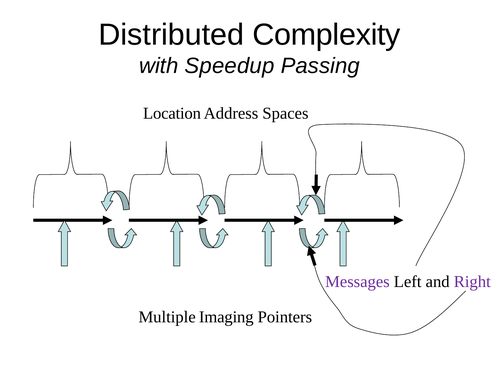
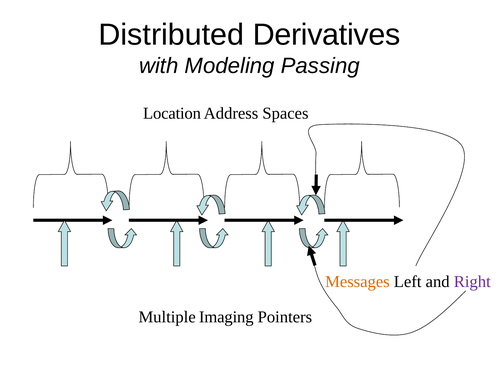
Complexity: Complexity -> Derivatives
Speedup: Speedup -> Modeling
Messages colour: purple -> orange
